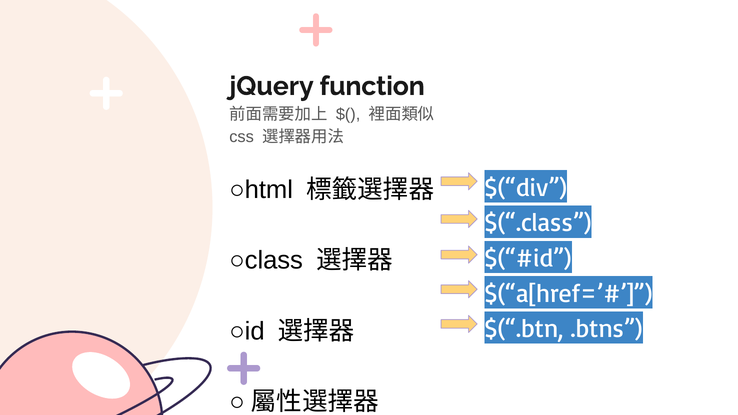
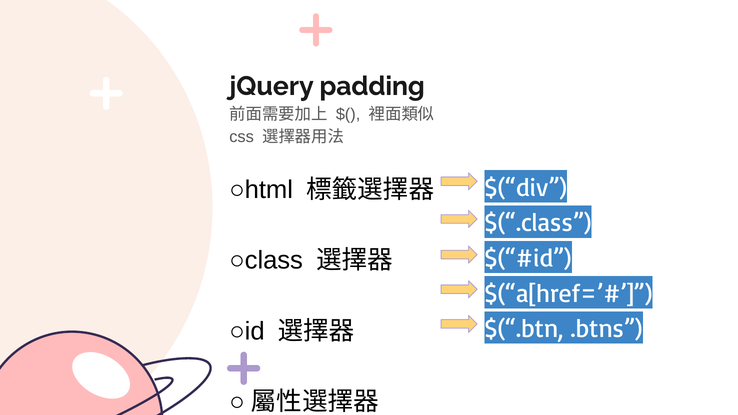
function: function -> padding
